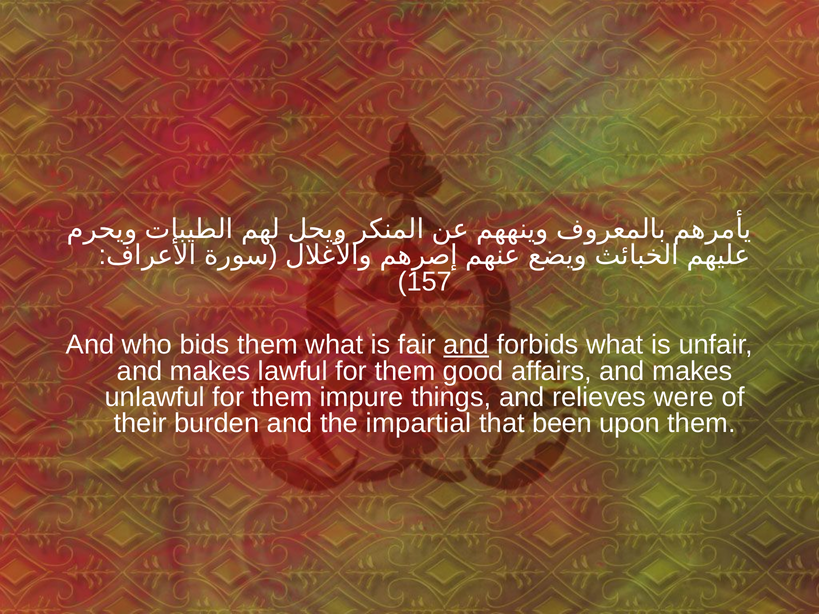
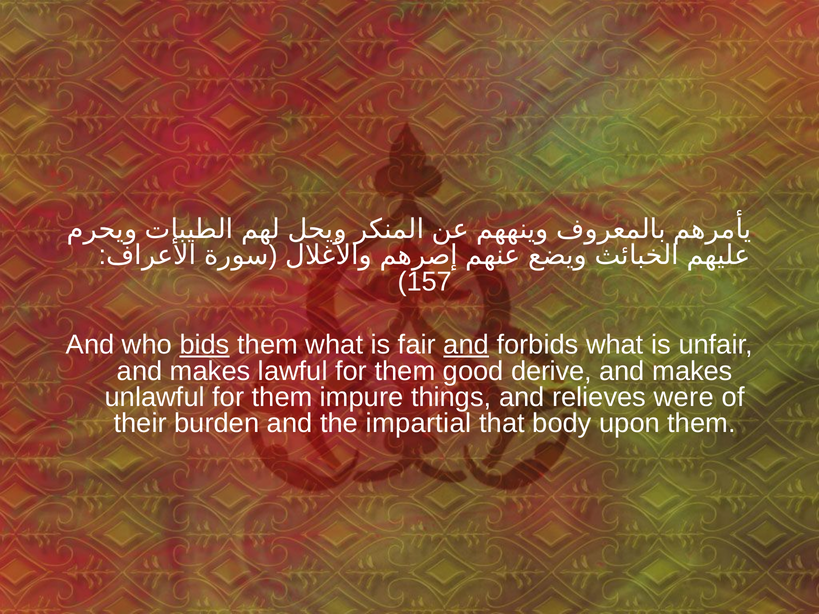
bids underline: none -> present
affairs: affairs -> derive
been: been -> body
